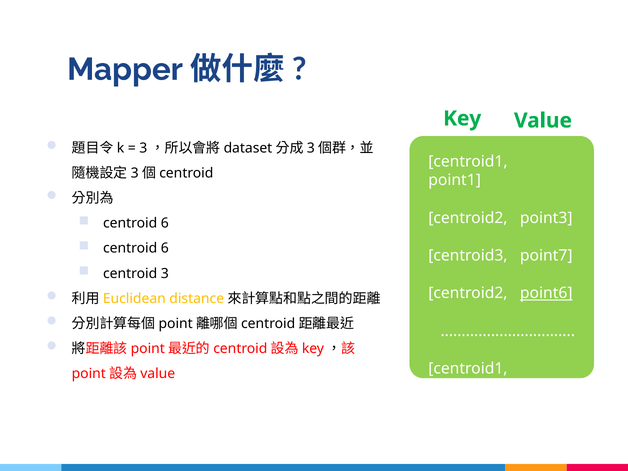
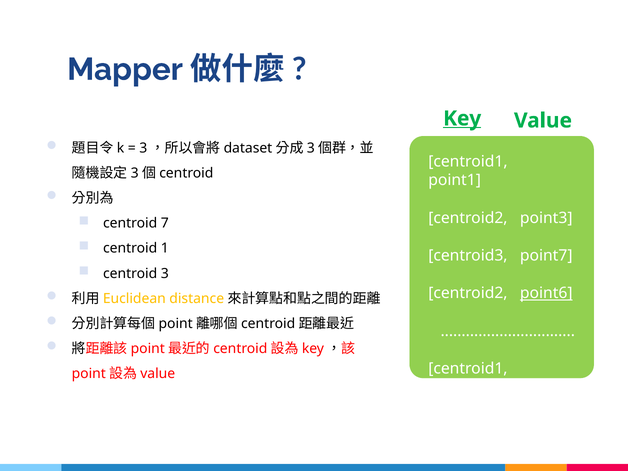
Key underline: none -> present
6 at (165, 223): 6 -> 7
6 at (165, 248): 6 -> 1
